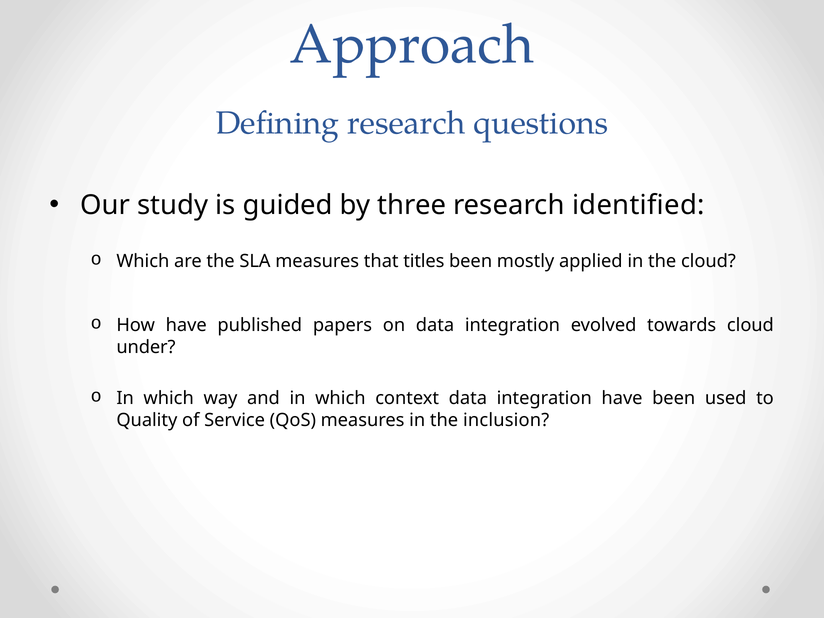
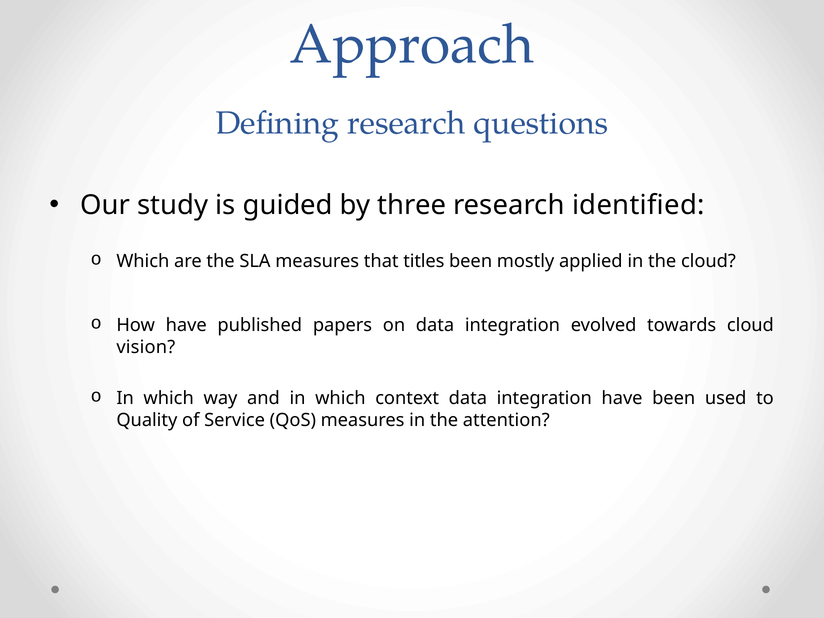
under: under -> vision
inclusion: inclusion -> attention
